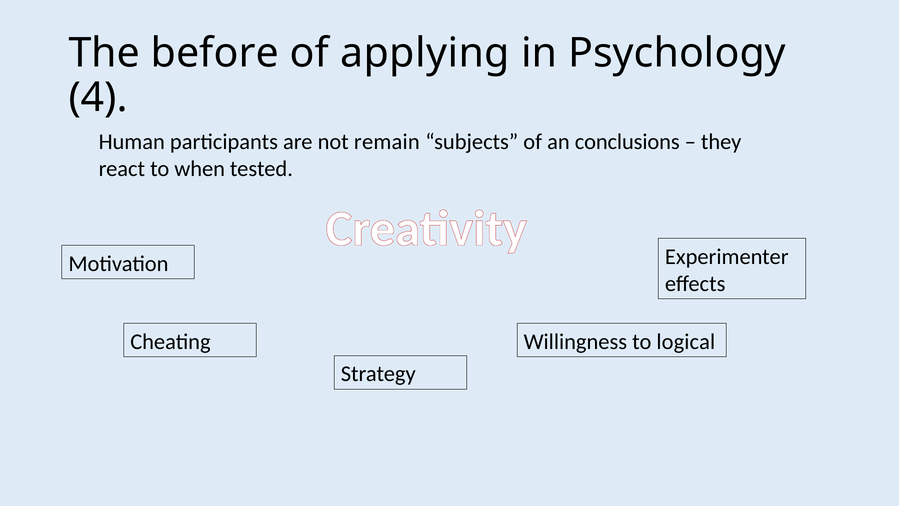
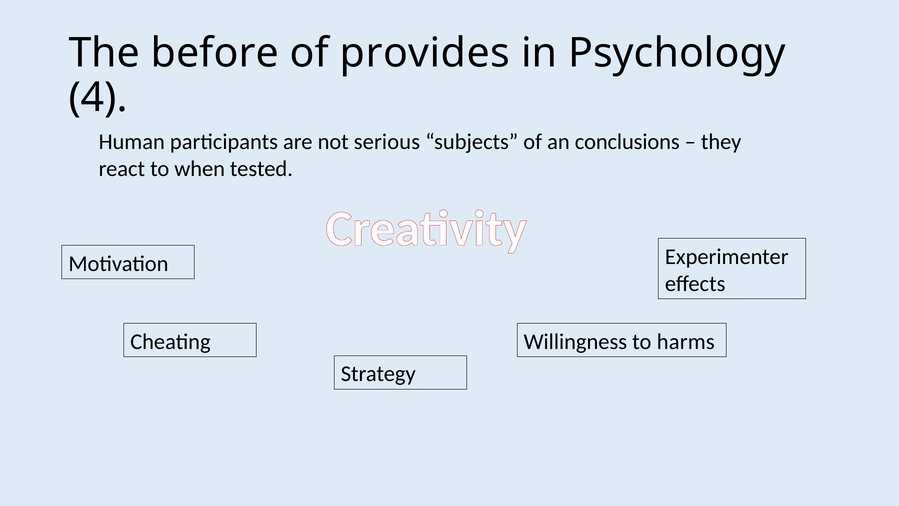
applying: applying -> provides
remain: remain -> serious
logical: logical -> harms
